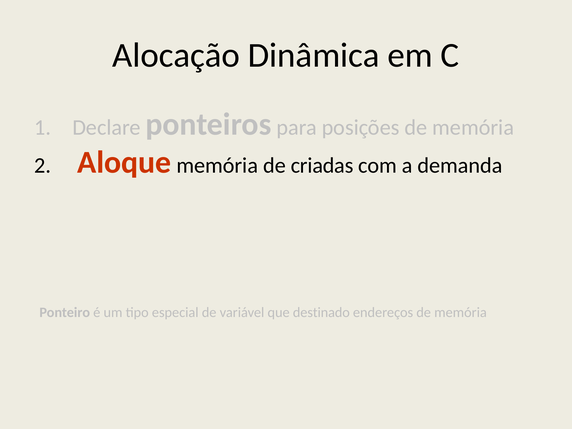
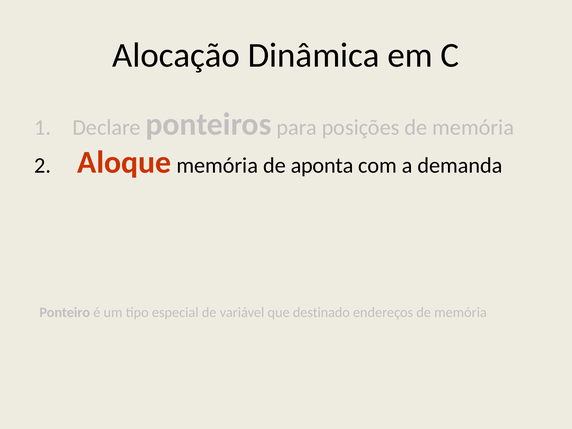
criadas: criadas -> aponta
